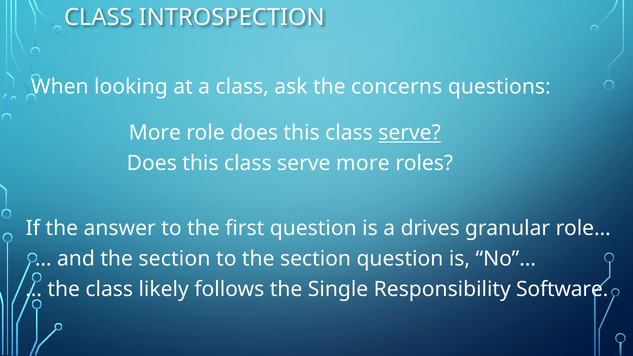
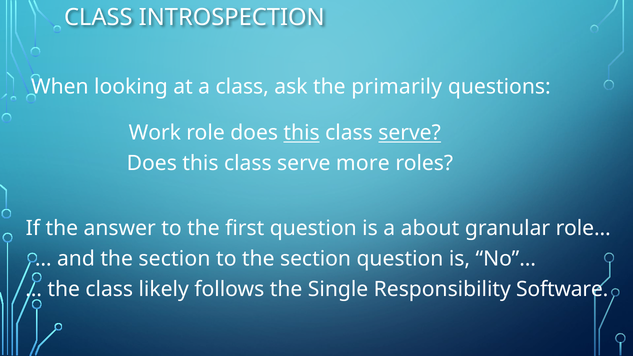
concerns: concerns -> primarily
More at (155, 133): More -> Work
this at (302, 133) underline: none -> present
drives: drives -> about
